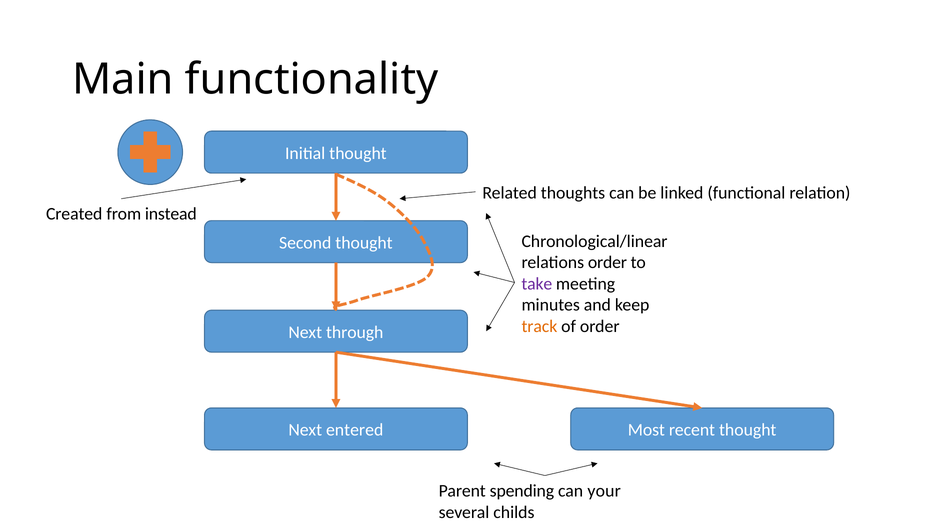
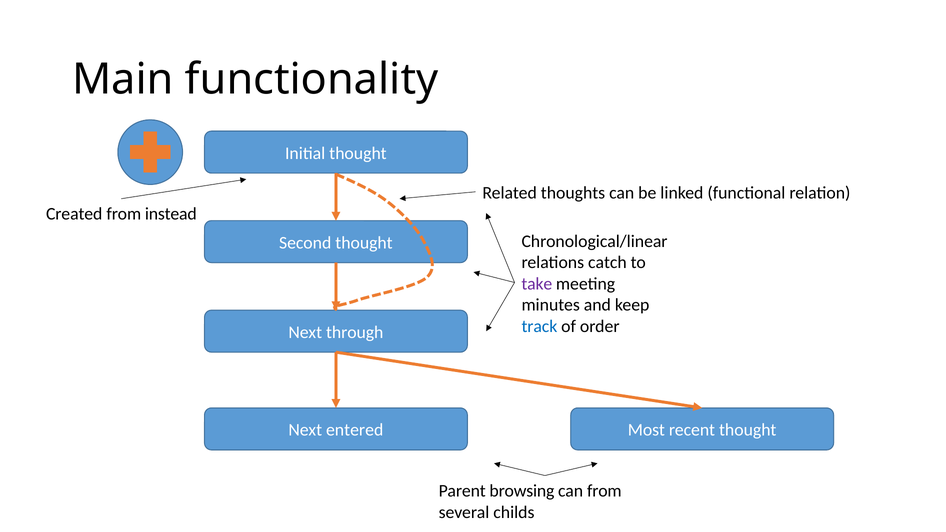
relations order: order -> catch
track colour: orange -> blue
spending: spending -> browsing
can your: your -> from
